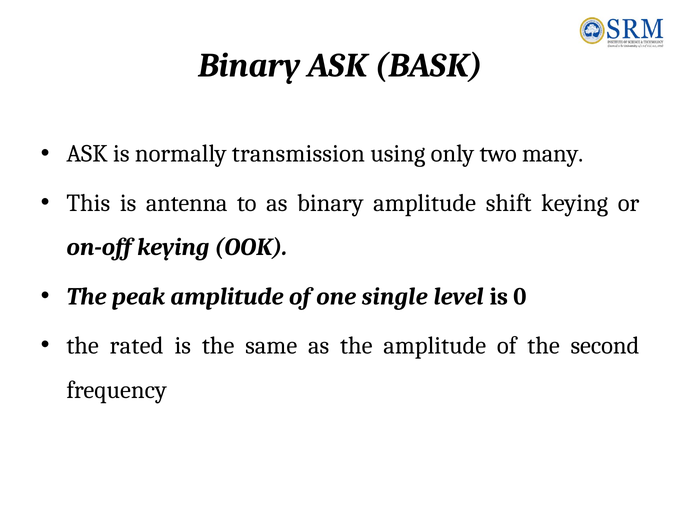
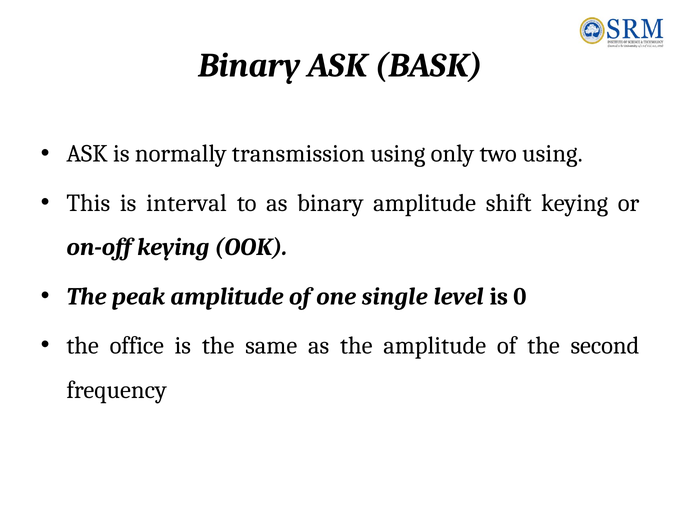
two many: many -> using
antenna: antenna -> interval
rated: rated -> office
